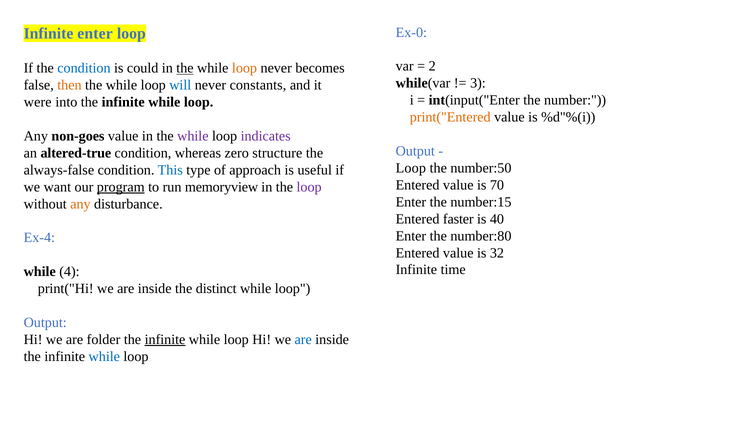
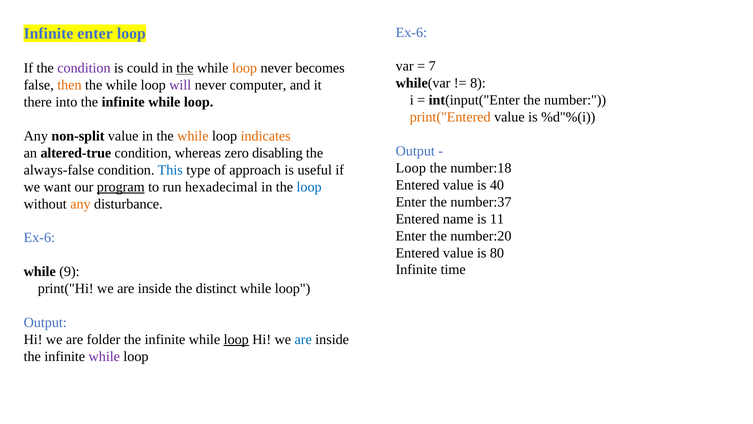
Ex-0 at (411, 32): Ex-0 -> Ex-6
2: 2 -> 7
condition at (84, 68) colour: blue -> purple
3: 3 -> 8
will colour: blue -> purple
constants: constants -> computer
were: were -> there
non-goes: non-goes -> non-split
while at (193, 136) colour: purple -> orange
indicates colour: purple -> orange
structure: structure -> disabling
number:50: number:50 -> number:18
70: 70 -> 40
memoryview: memoryview -> hexadecimal
loop at (309, 187) colour: purple -> blue
number:15: number:15 -> number:37
faster: faster -> name
40: 40 -> 11
number:80: number:80 -> number:20
Ex-4 at (39, 238): Ex-4 -> Ex-6
32: 32 -> 80
4: 4 -> 9
infinite at (165, 339) underline: present -> none
loop at (236, 339) underline: none -> present
while at (104, 356) colour: blue -> purple
